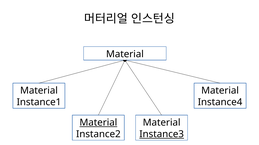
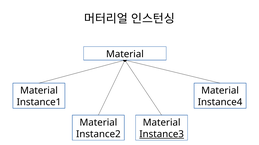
Material at (98, 123) underline: present -> none
